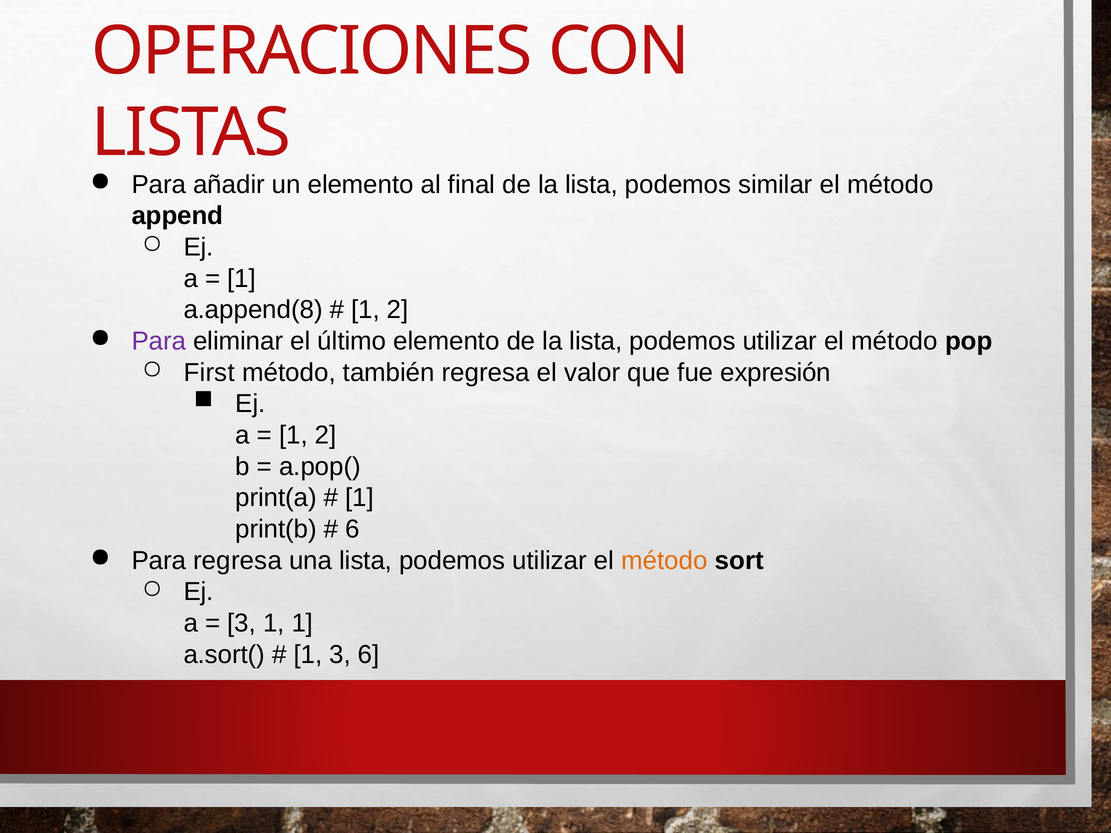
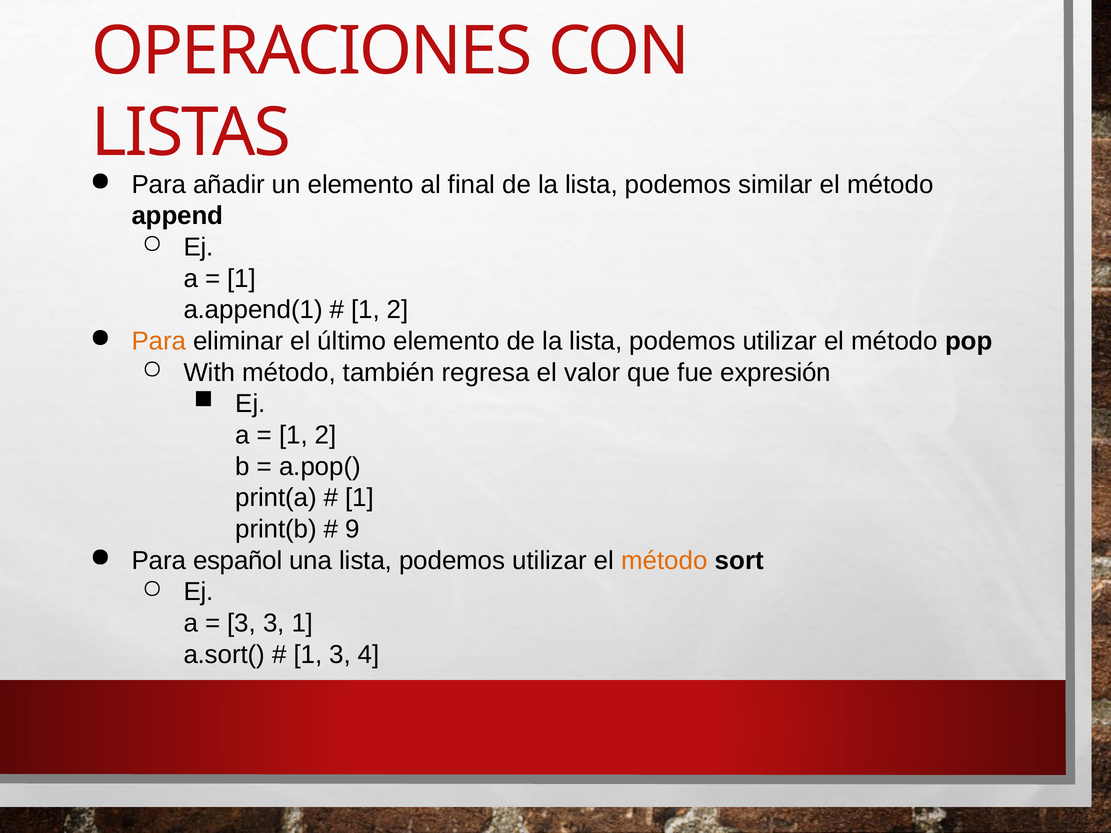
a.append(8: a.append(8 -> a.append(1
Para at (159, 341) colour: purple -> orange
First: First -> With
6 at (353, 529): 6 -> 9
Para regresa: regresa -> español
3 1: 1 -> 3
3 6: 6 -> 4
